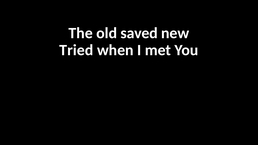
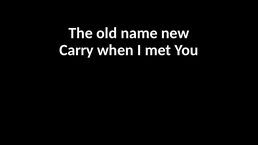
saved: saved -> name
Tried: Tried -> Carry
